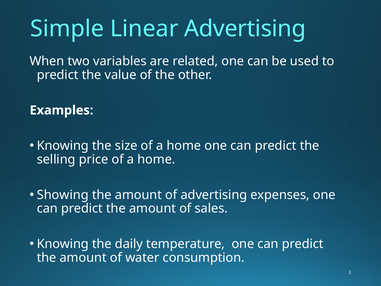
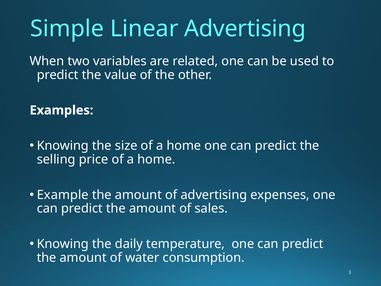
Showing: Showing -> Example
